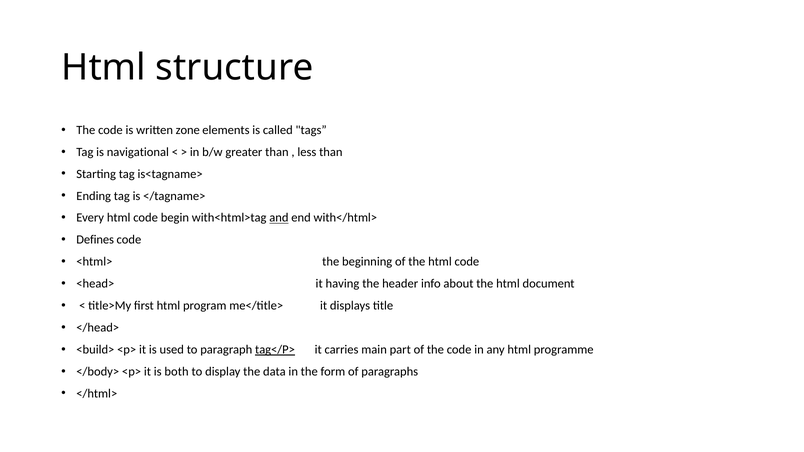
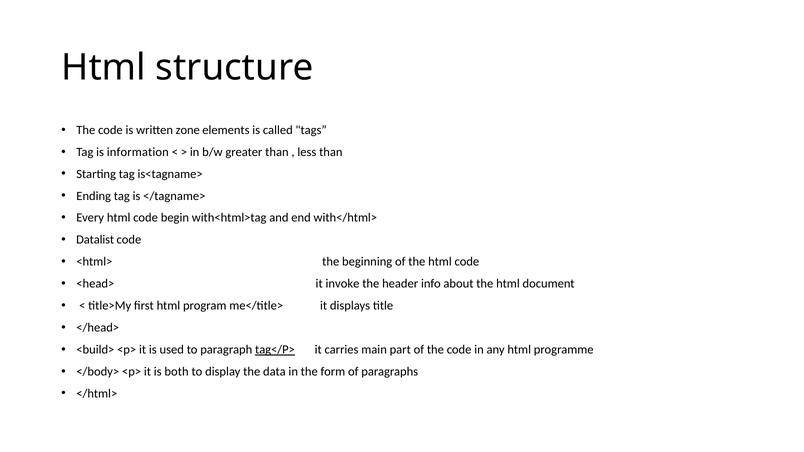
navigational: navigational -> information
and underline: present -> none
Defines: Defines -> Datalist
having: having -> invoke
